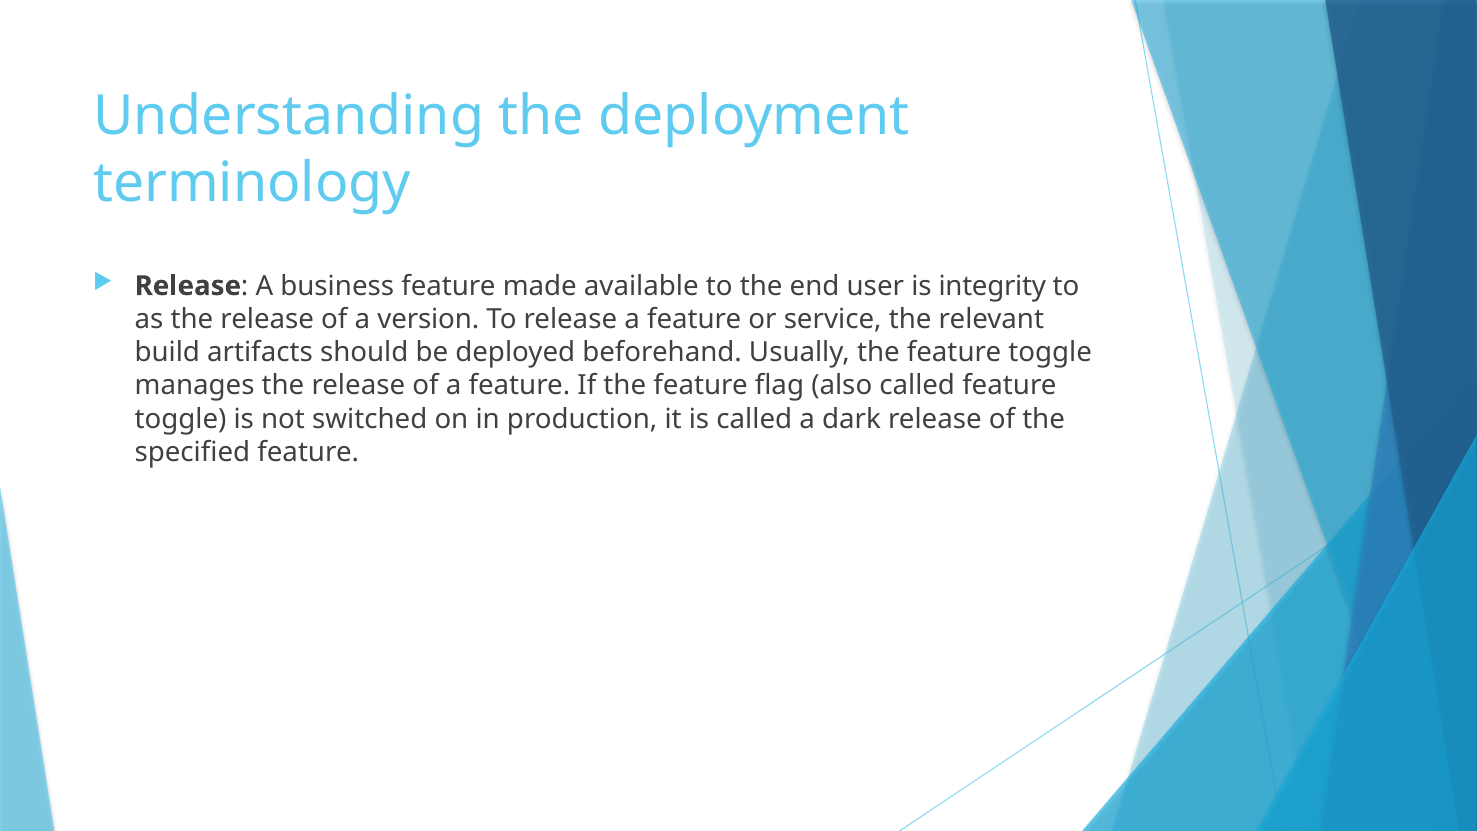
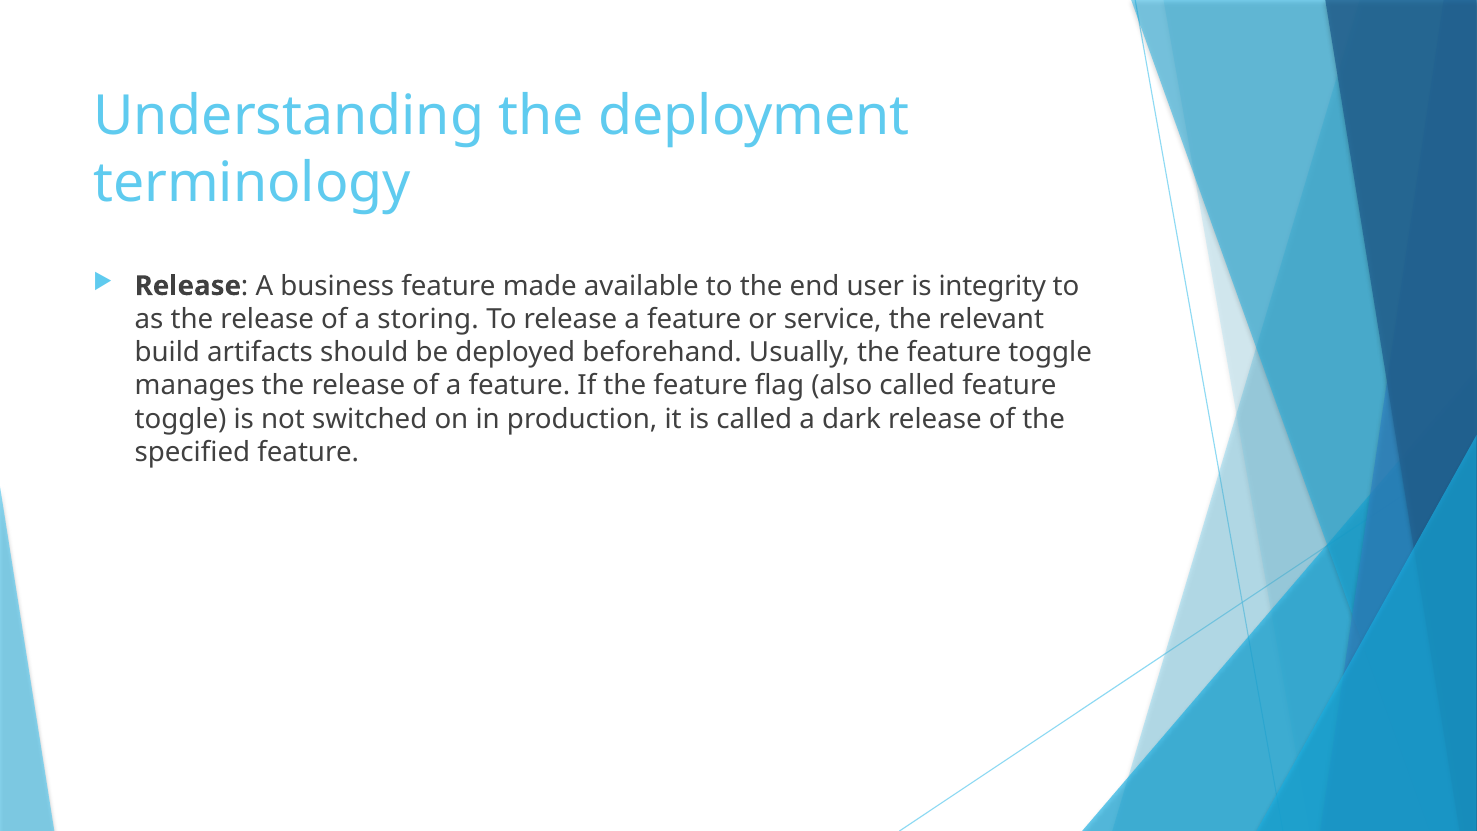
version: version -> storing
